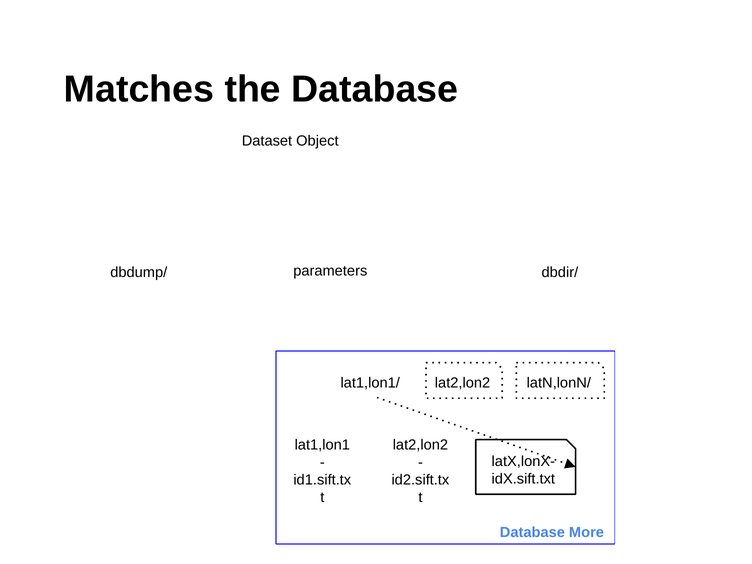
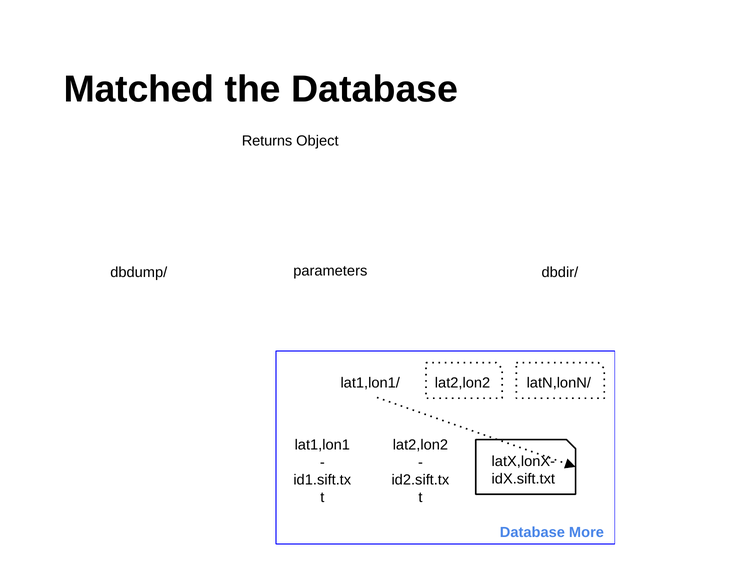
Matches: Matches -> Matched
Dataset: Dataset -> Returns
